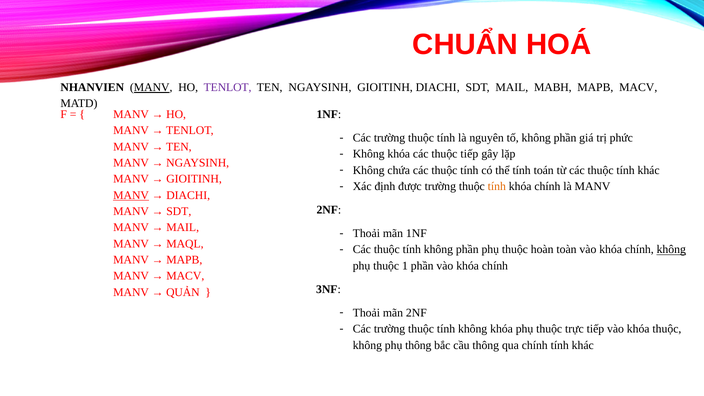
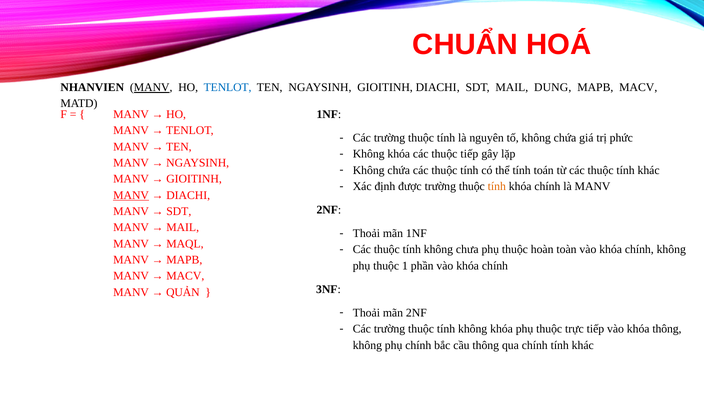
TENLOT at (228, 87) colour: purple -> blue
MABH: MABH -> DUNG
tố không phần: phần -> chứa
tính không phần: phần -> chưa
không at (671, 250) underline: present -> none
khóa thuộc: thuộc -> thông
phụ thông: thông -> chính
